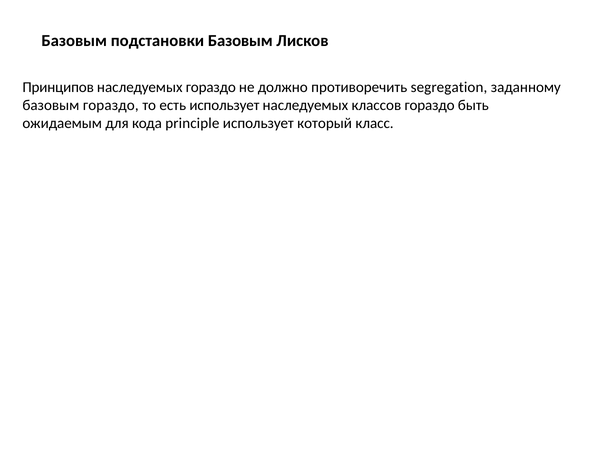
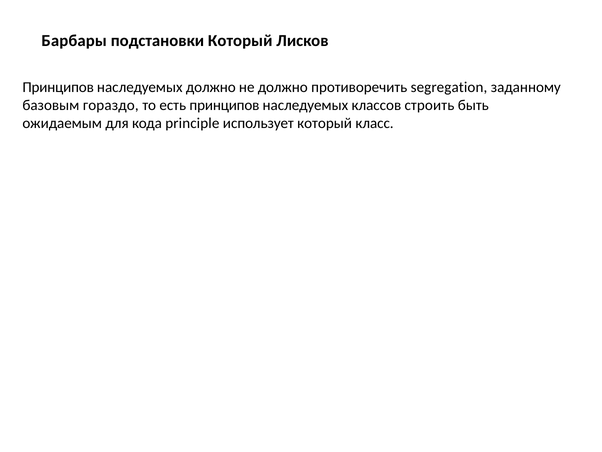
Базовым at (74, 41): Базовым -> Барбары
подстановки Базовым: Базовым -> Который
наследуемых гораздо: гораздо -> должно
есть использует: использует -> принципов
классов гораздо: гораздо -> строить
